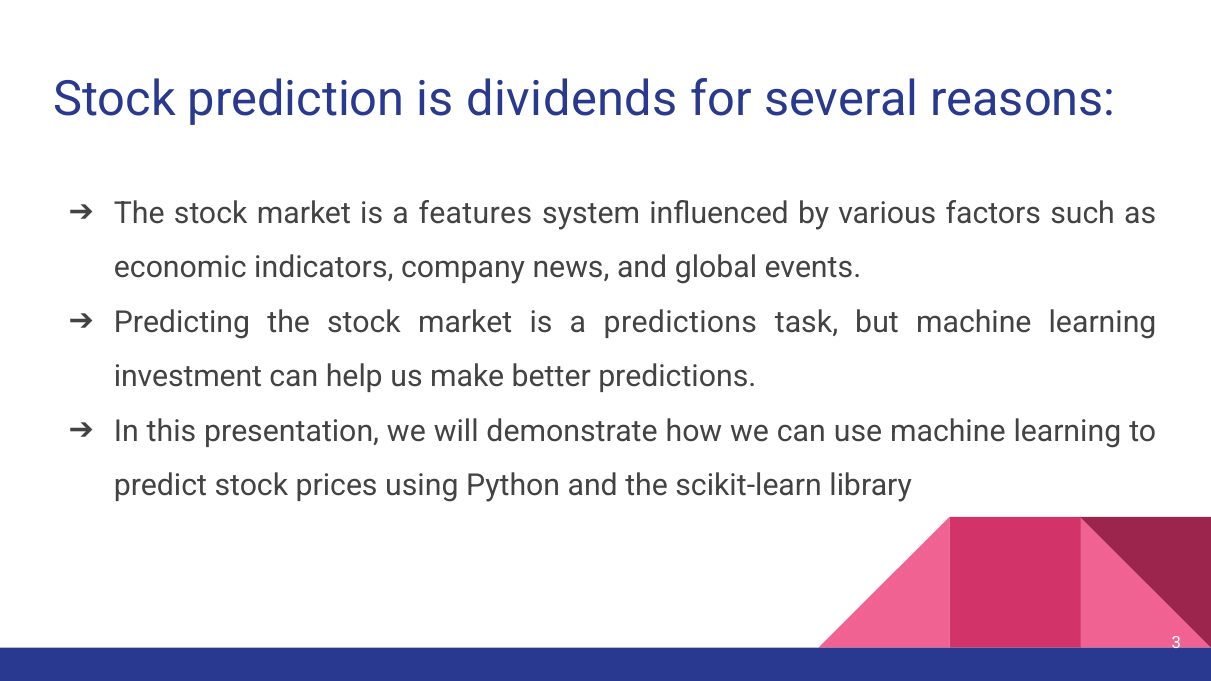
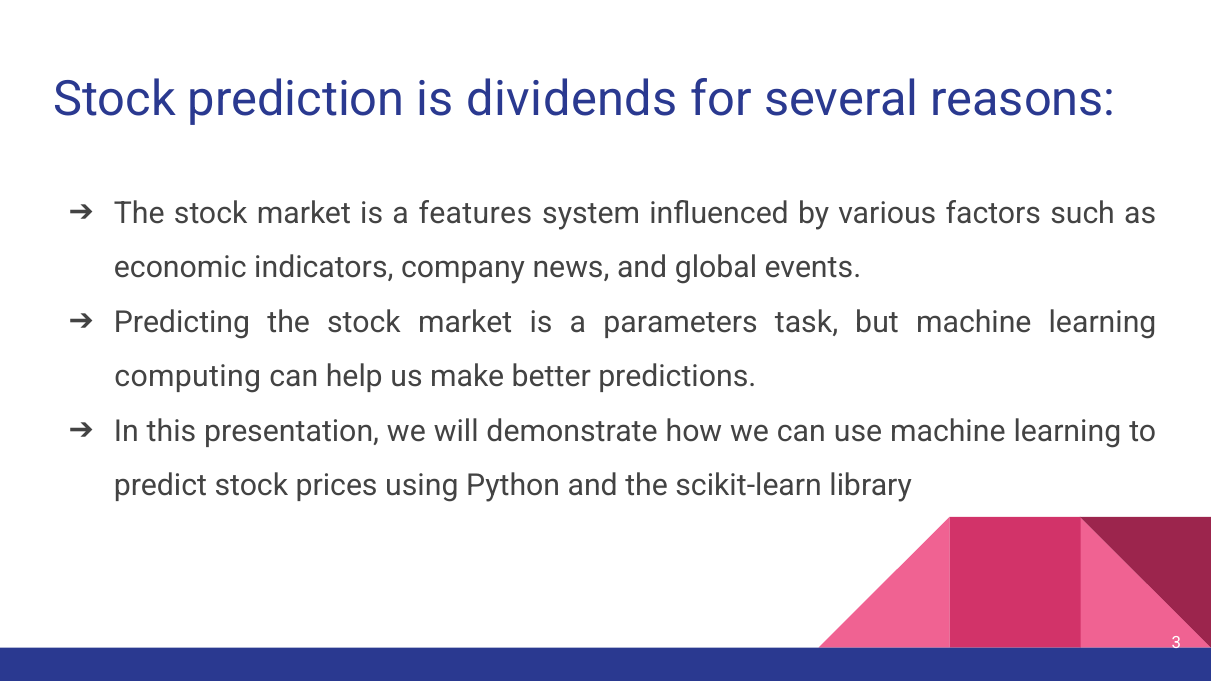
a predictions: predictions -> parameters
investment: investment -> computing
